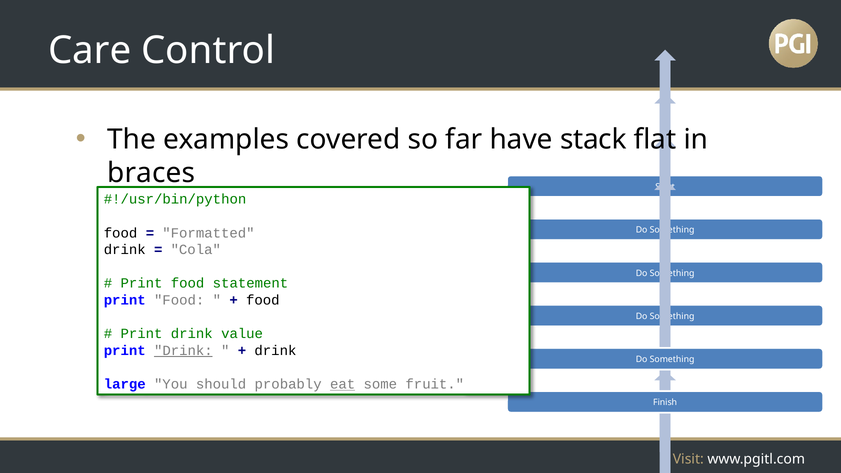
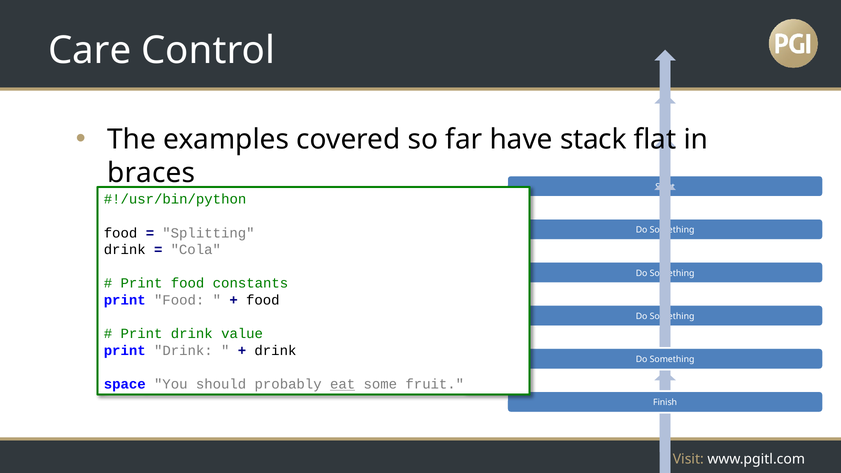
Formatted: Formatted -> Splitting
statement: statement -> constants
Drink at (183, 351) underline: present -> none
large: large -> space
